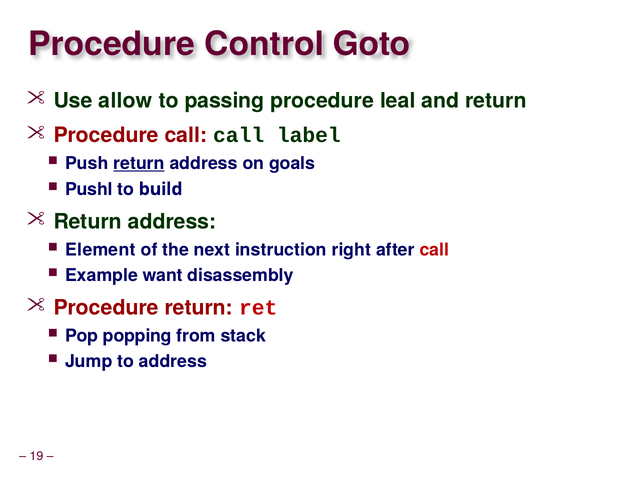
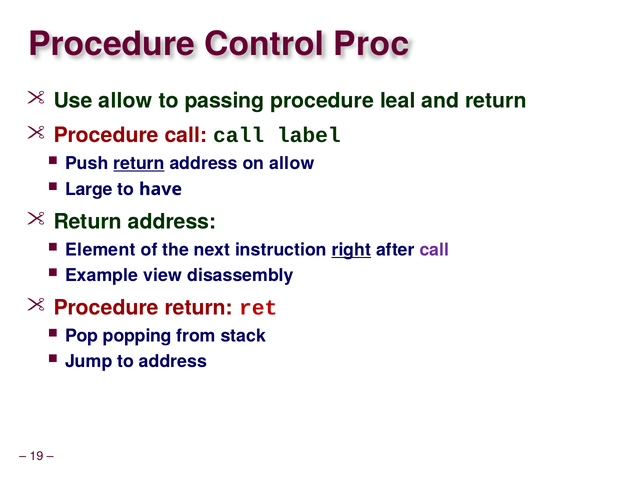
Goto: Goto -> Proc
on goals: goals -> allow
Pushl: Pushl -> Large
build: build -> have
right underline: none -> present
call at (434, 250) colour: red -> purple
want: want -> view
